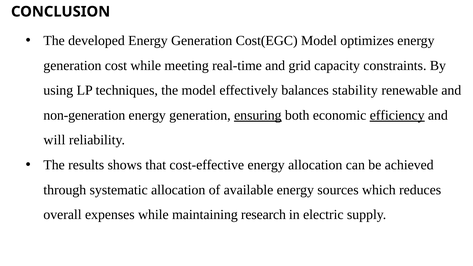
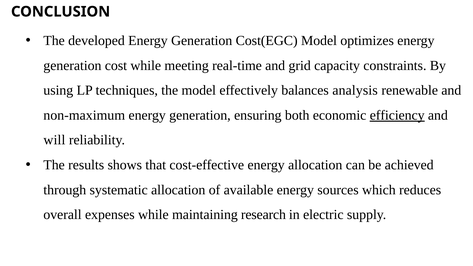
stability: stability -> analysis
non-generation: non-generation -> non-maximum
ensuring underline: present -> none
